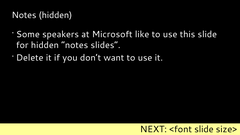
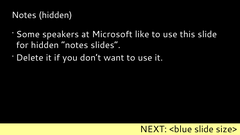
<font: <font -> <blue
